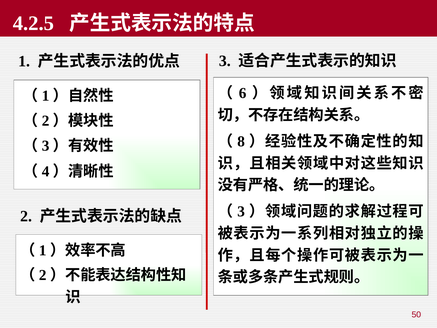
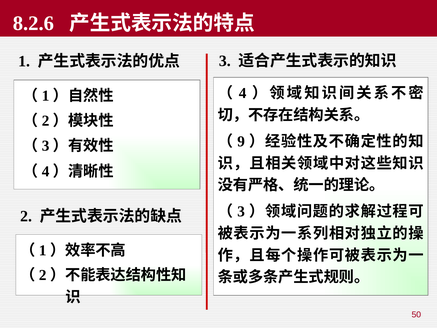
4.2.5: 4.2.5 -> 8.2.6
6: 6 -> 4
8: 8 -> 9
